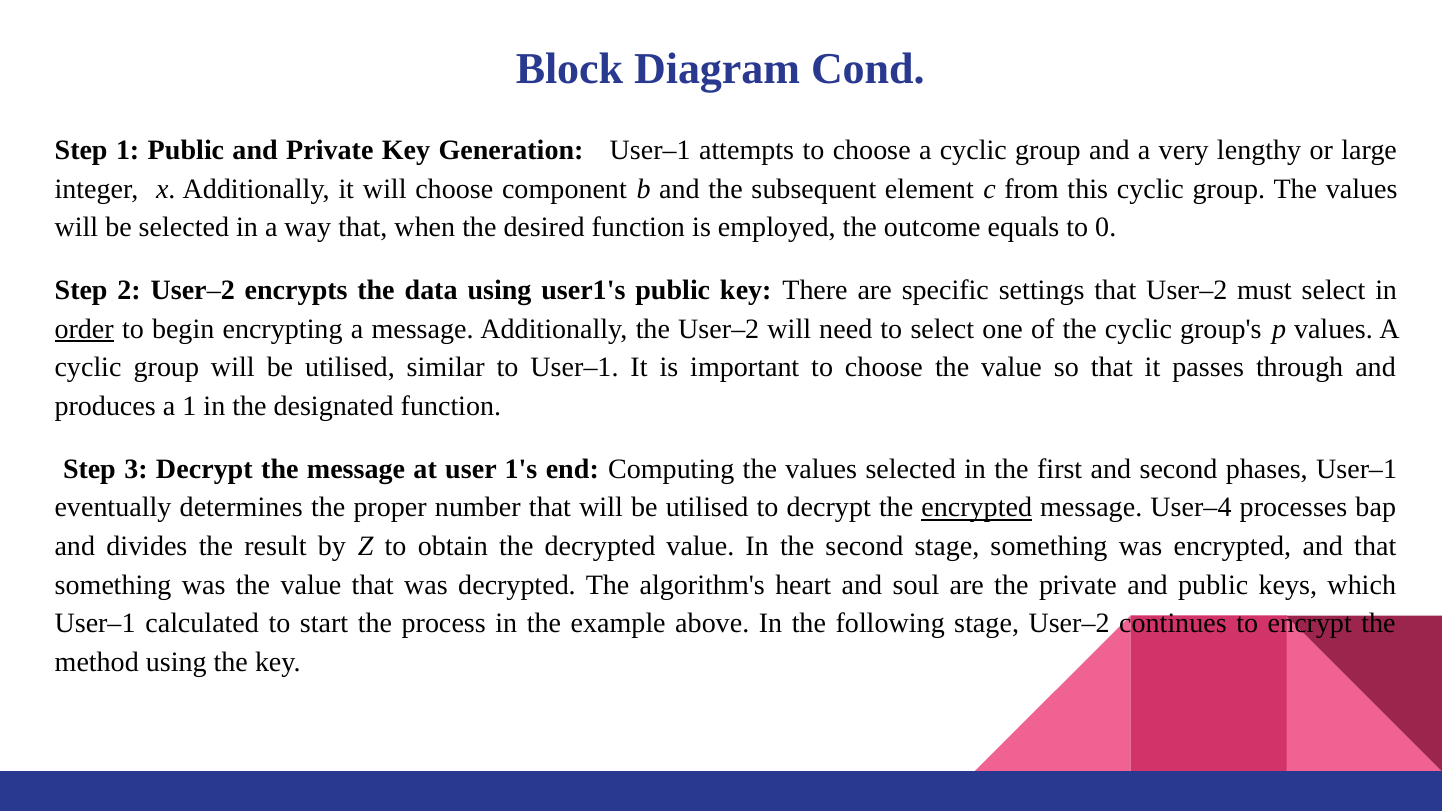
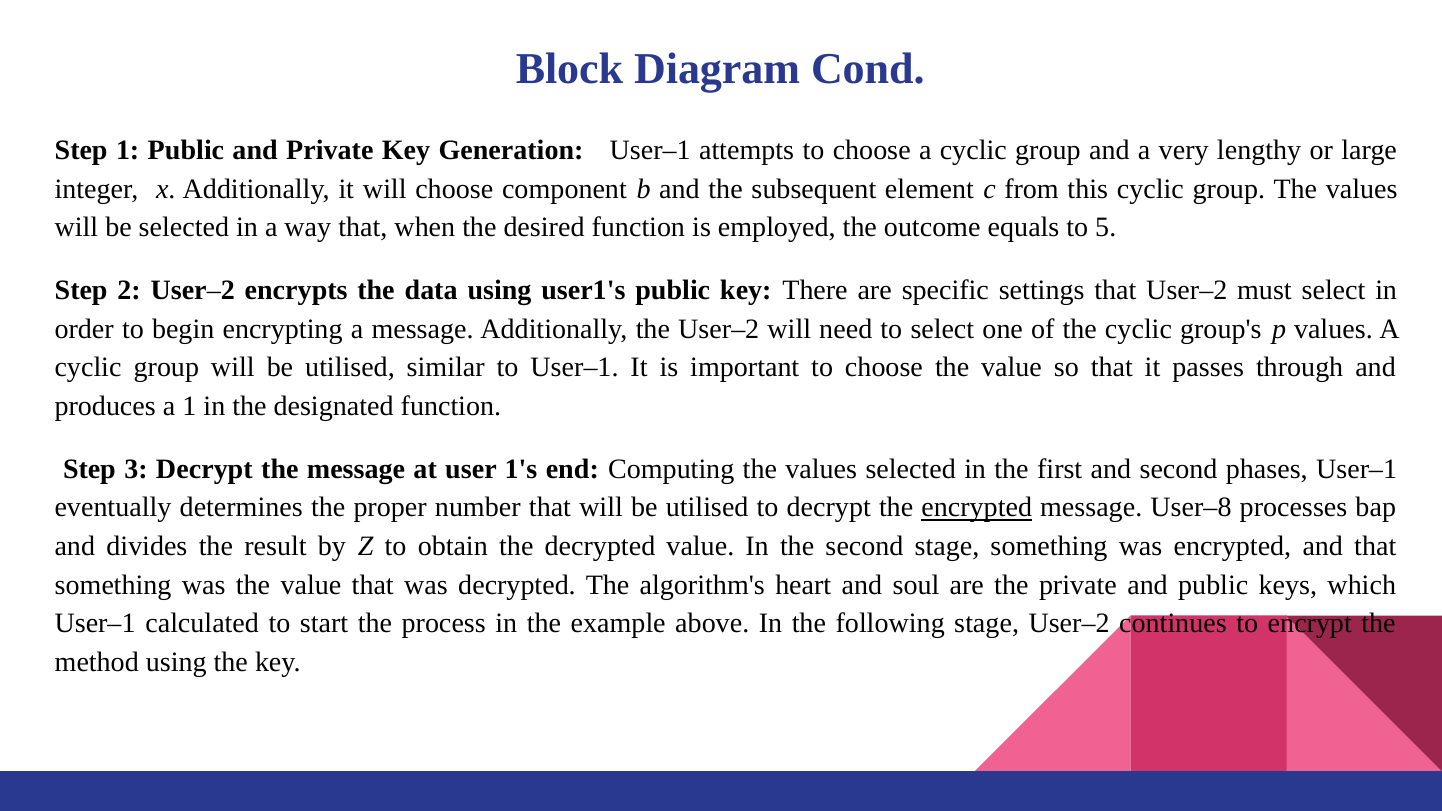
0: 0 -> 5
order underline: present -> none
User–4: User–4 -> User–8
